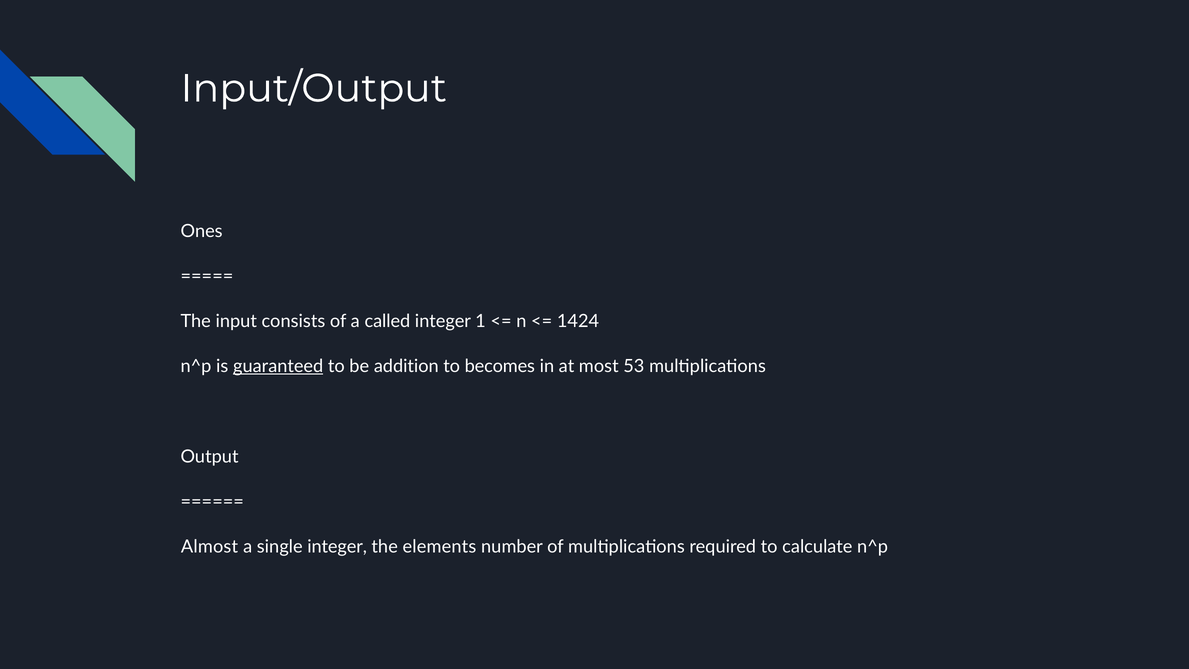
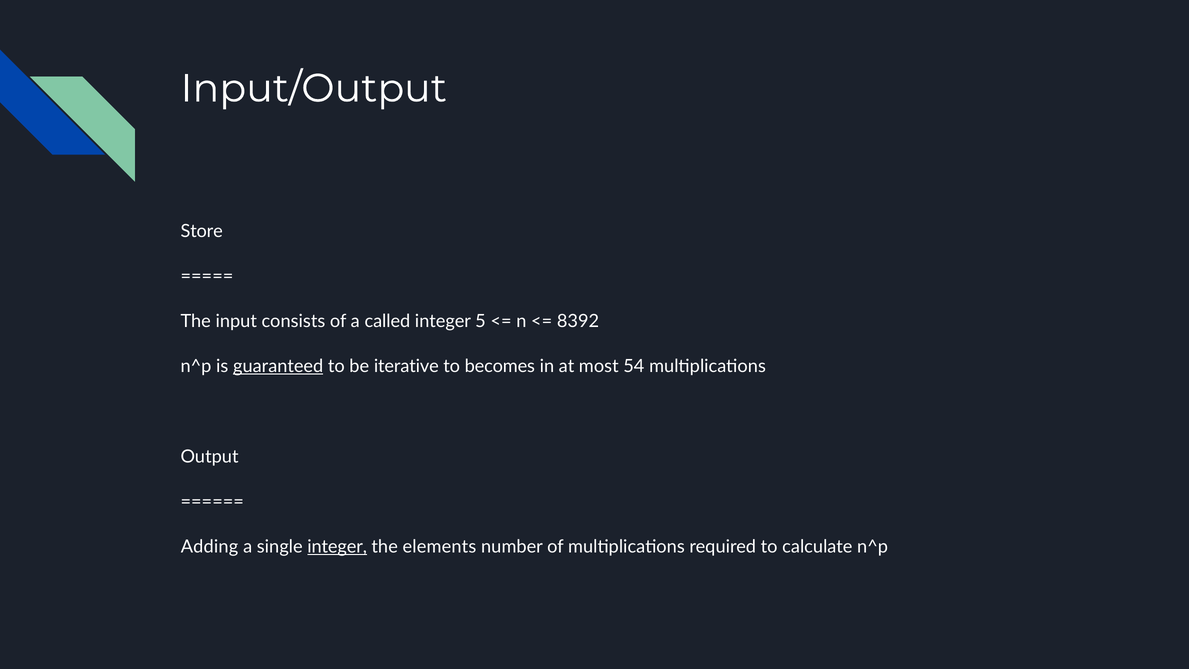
Ones: Ones -> Store
1: 1 -> 5
1424: 1424 -> 8392
addition: addition -> iterative
53: 53 -> 54
Almost: Almost -> Adding
integer at (337, 547) underline: none -> present
